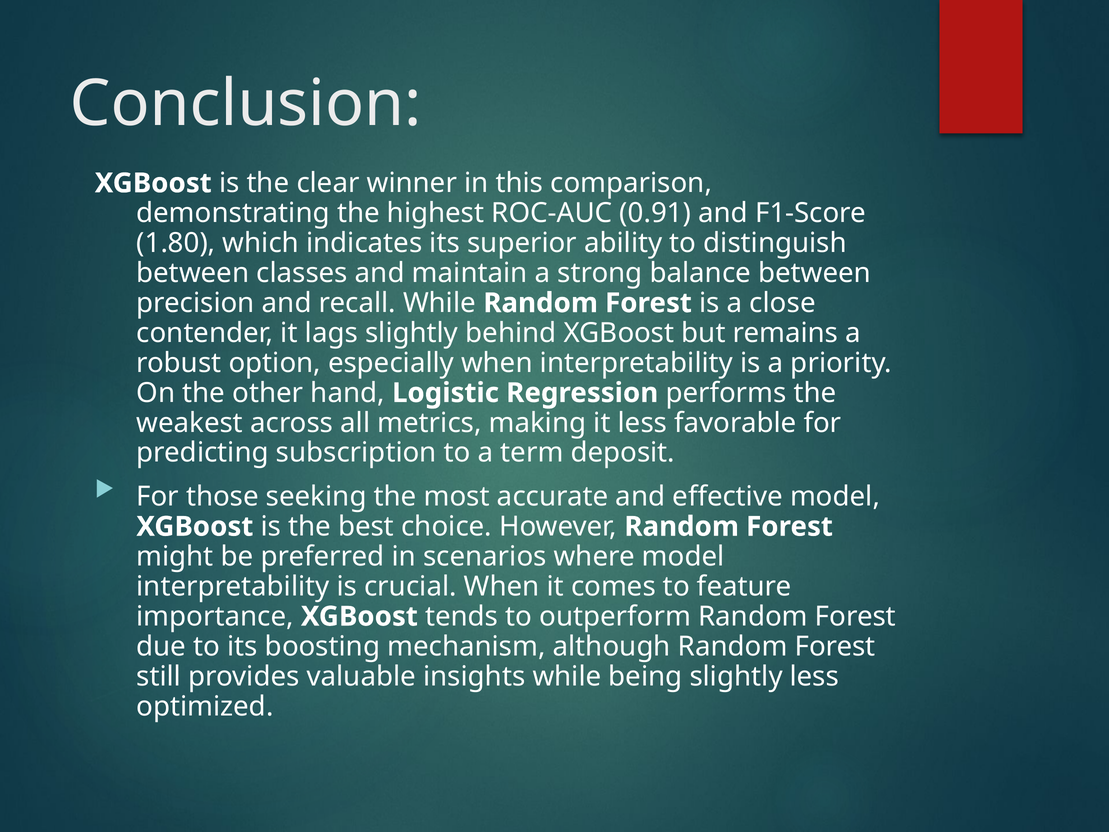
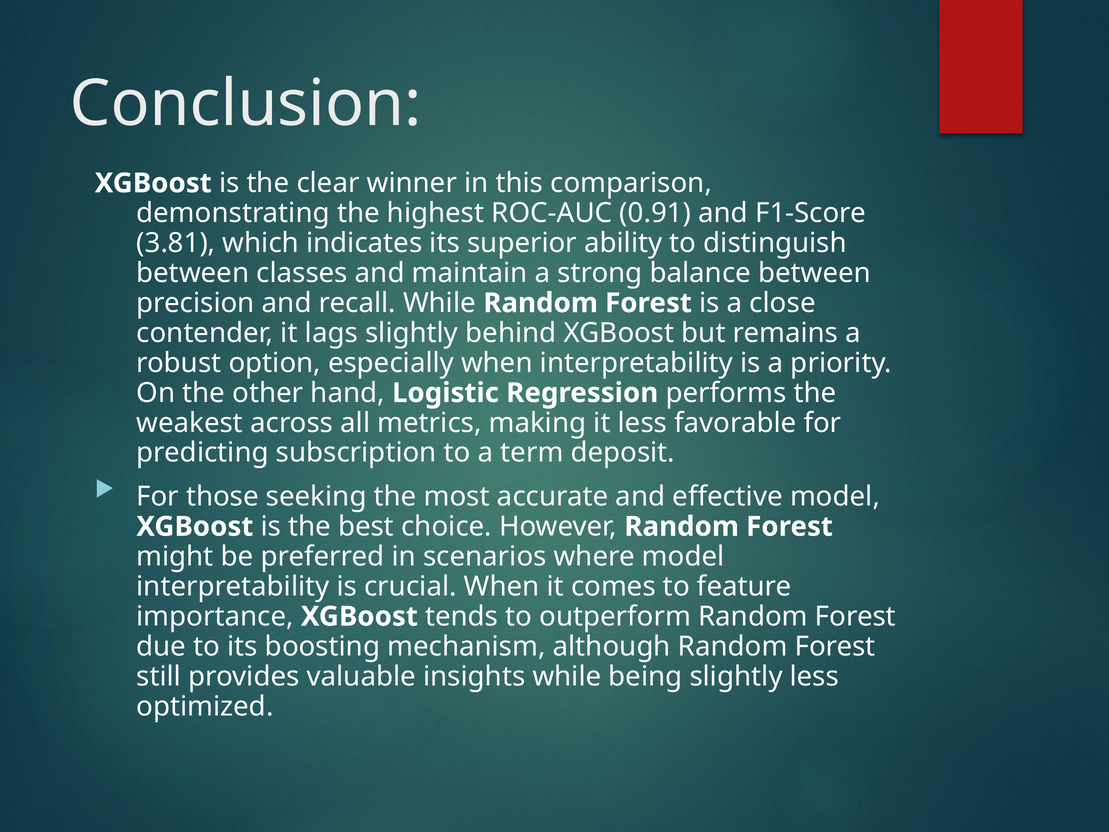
1.80: 1.80 -> 3.81
